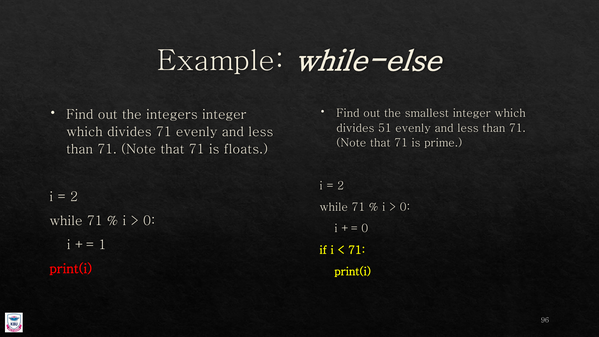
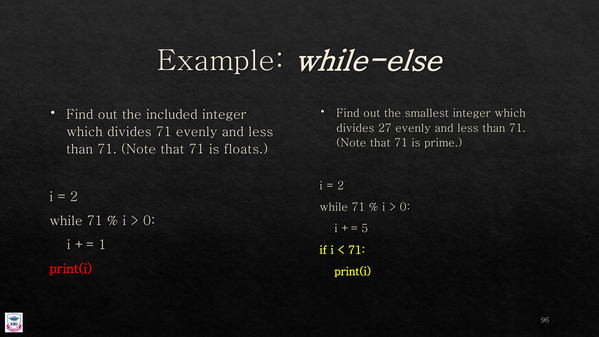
integers: integers -> included
51: 51 -> 27
0 at (365, 229): 0 -> 5
